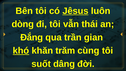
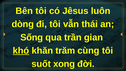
Jêsus underline: present -> none
Đắng: Đắng -> Sống
dâng: dâng -> xong
